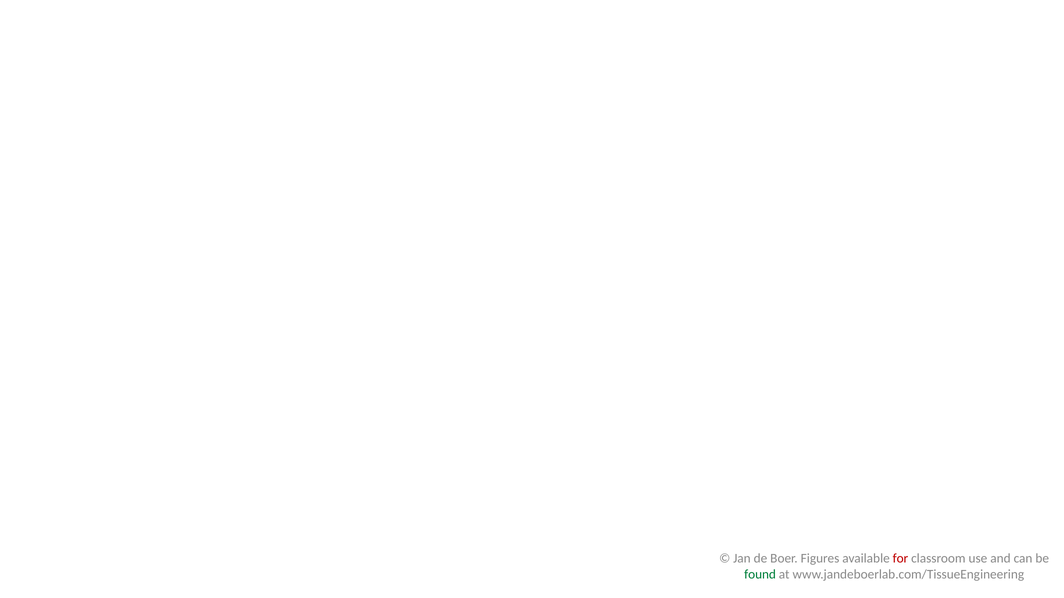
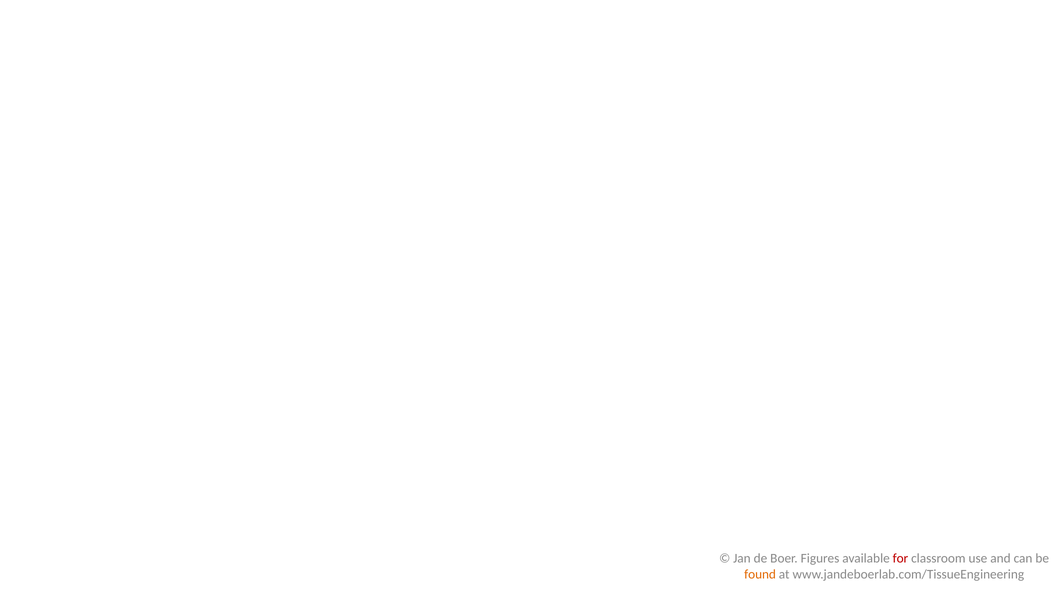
found colour: green -> orange
